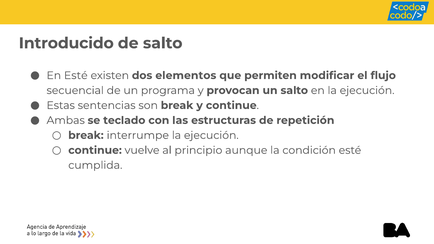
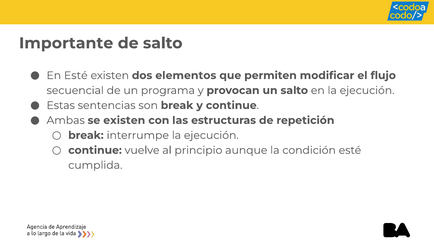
Introducido: Introducido -> Importante
se teclado: teclado -> existen
